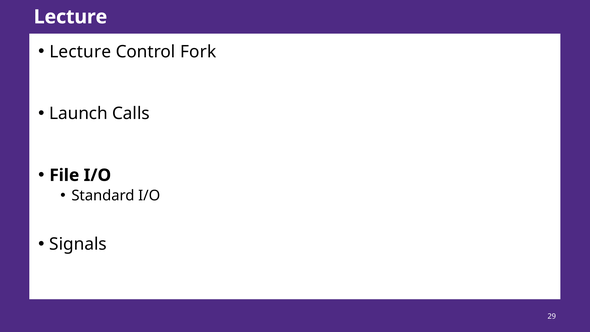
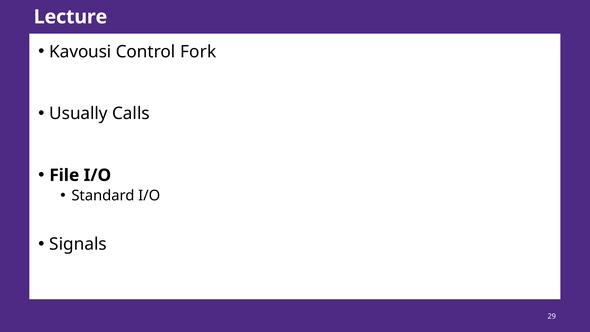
Lecture at (80, 52): Lecture -> Kavousi
Launch: Launch -> Usually
